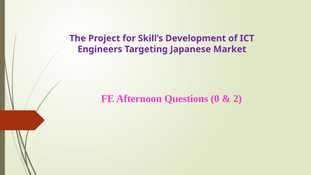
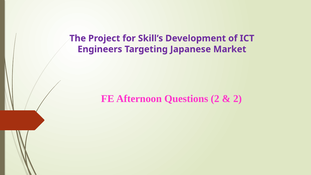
Questions 0: 0 -> 2
